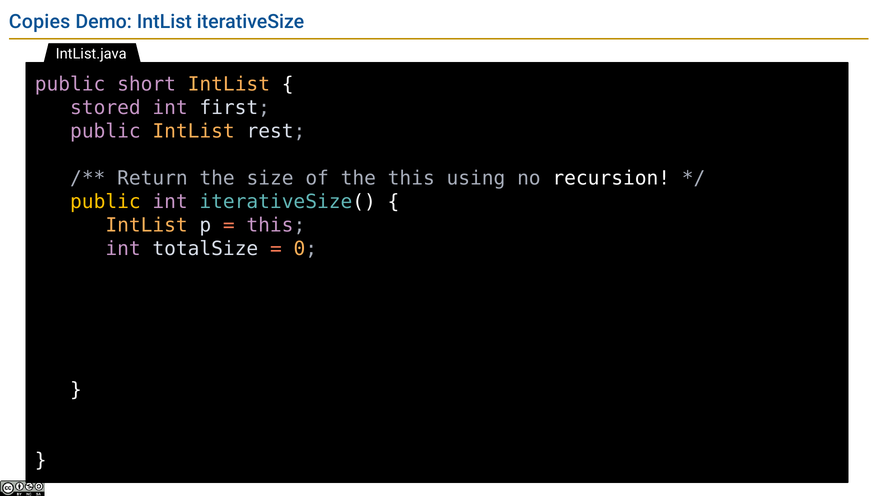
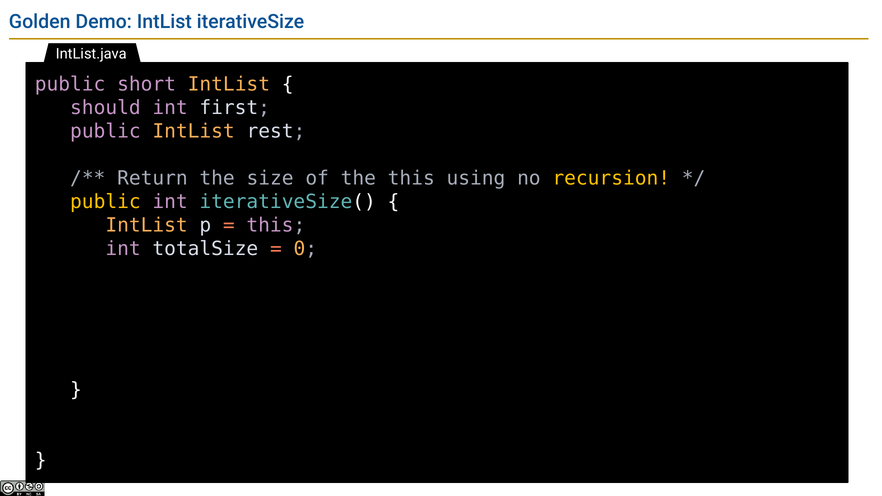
Copies: Copies -> Golden
stored: stored -> should
recursion colour: white -> yellow
